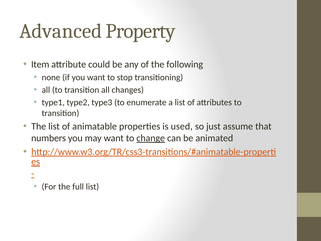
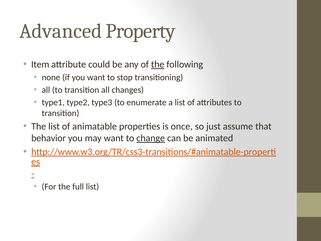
the at (158, 64) underline: none -> present
used: used -> once
numbers: numbers -> behavior
